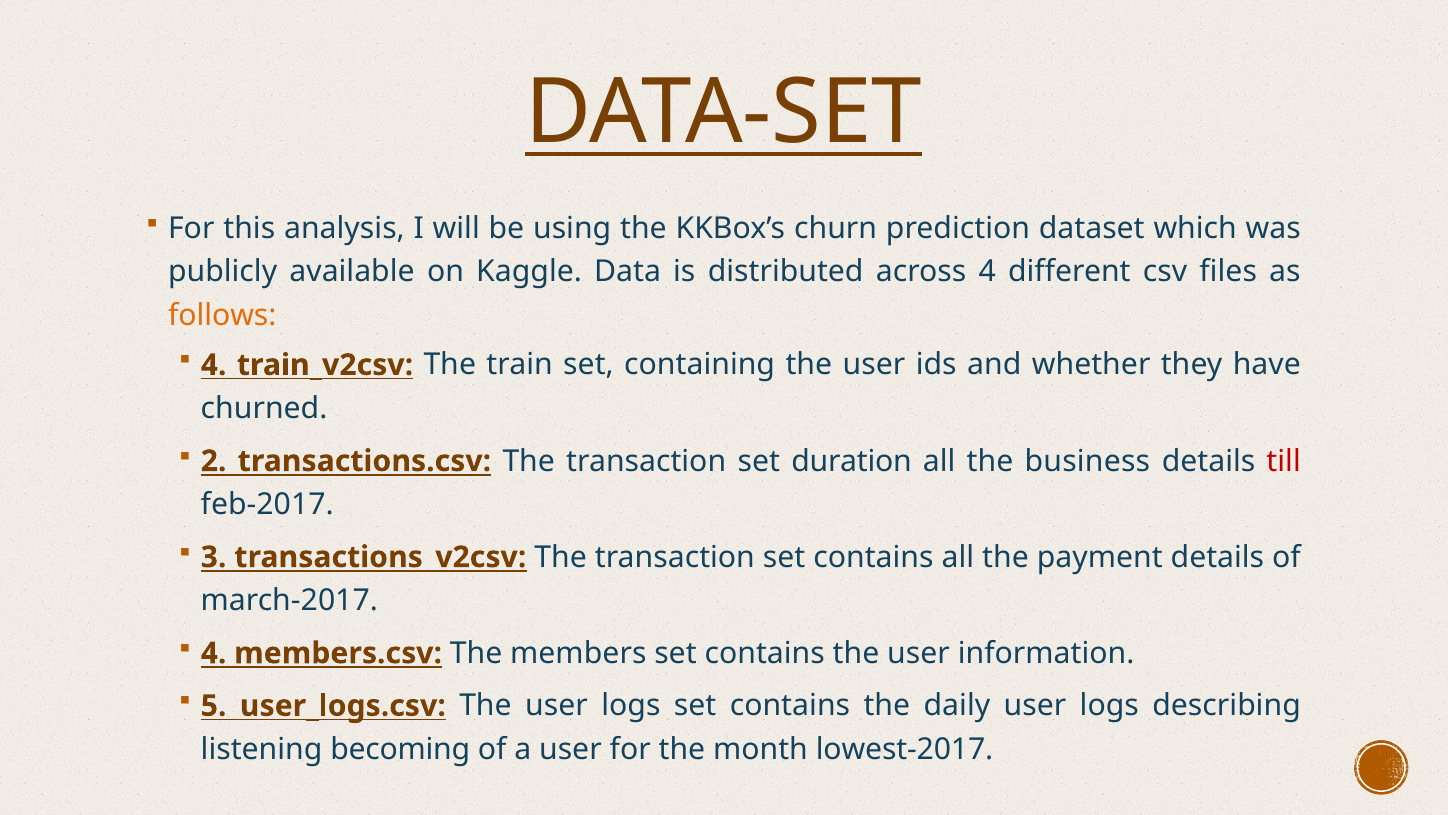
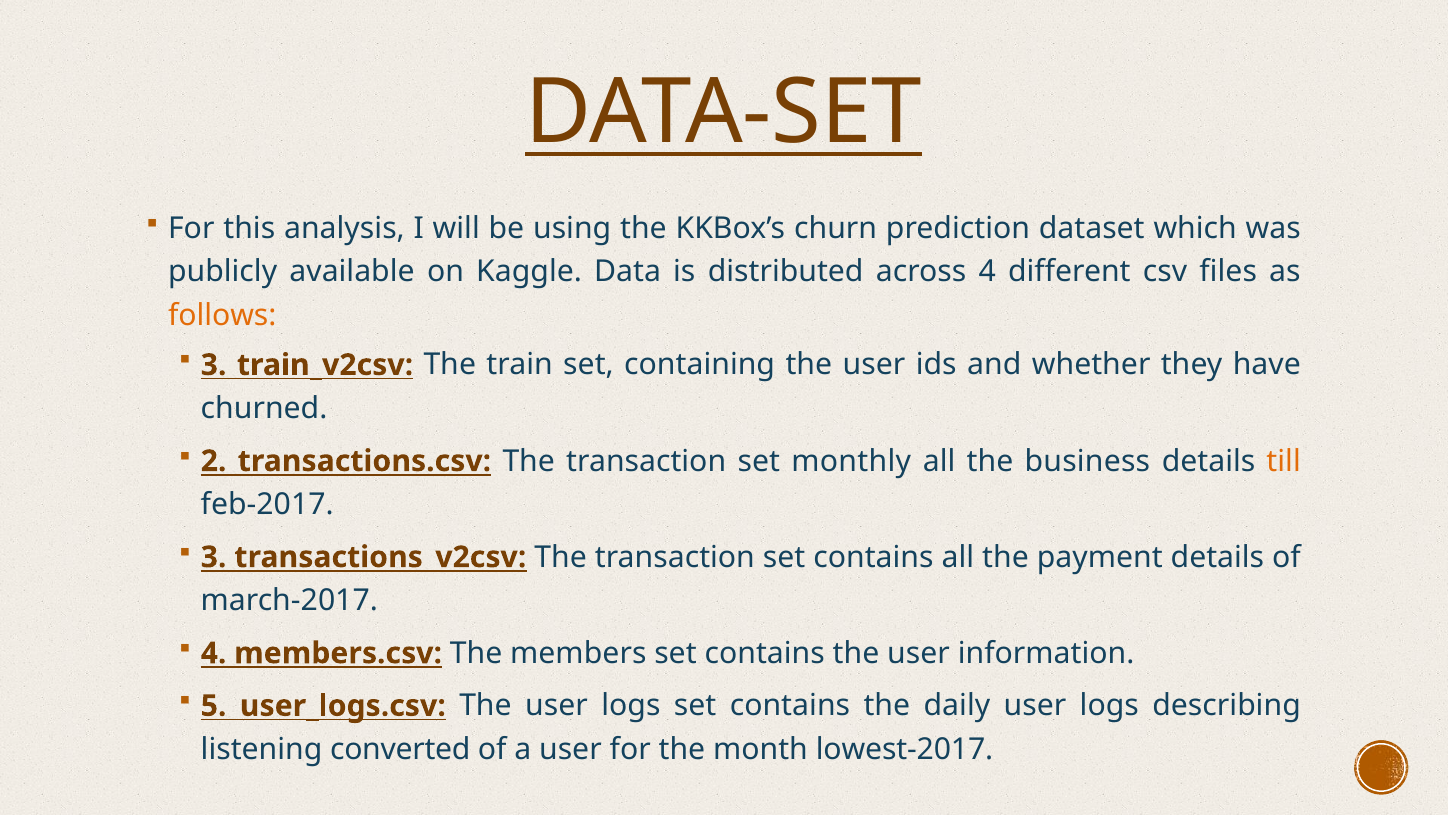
4 at (214, 365): 4 -> 3
duration: duration -> monthly
till colour: red -> orange
becoming: becoming -> converted
